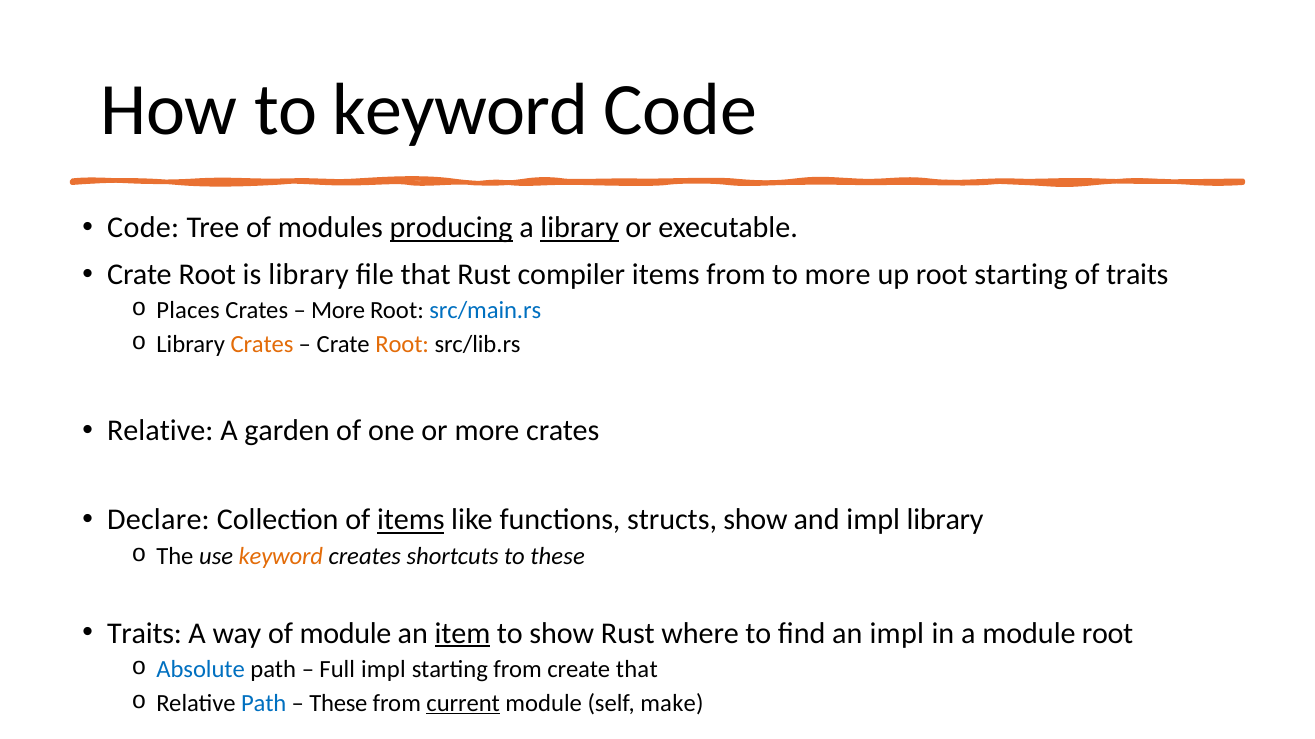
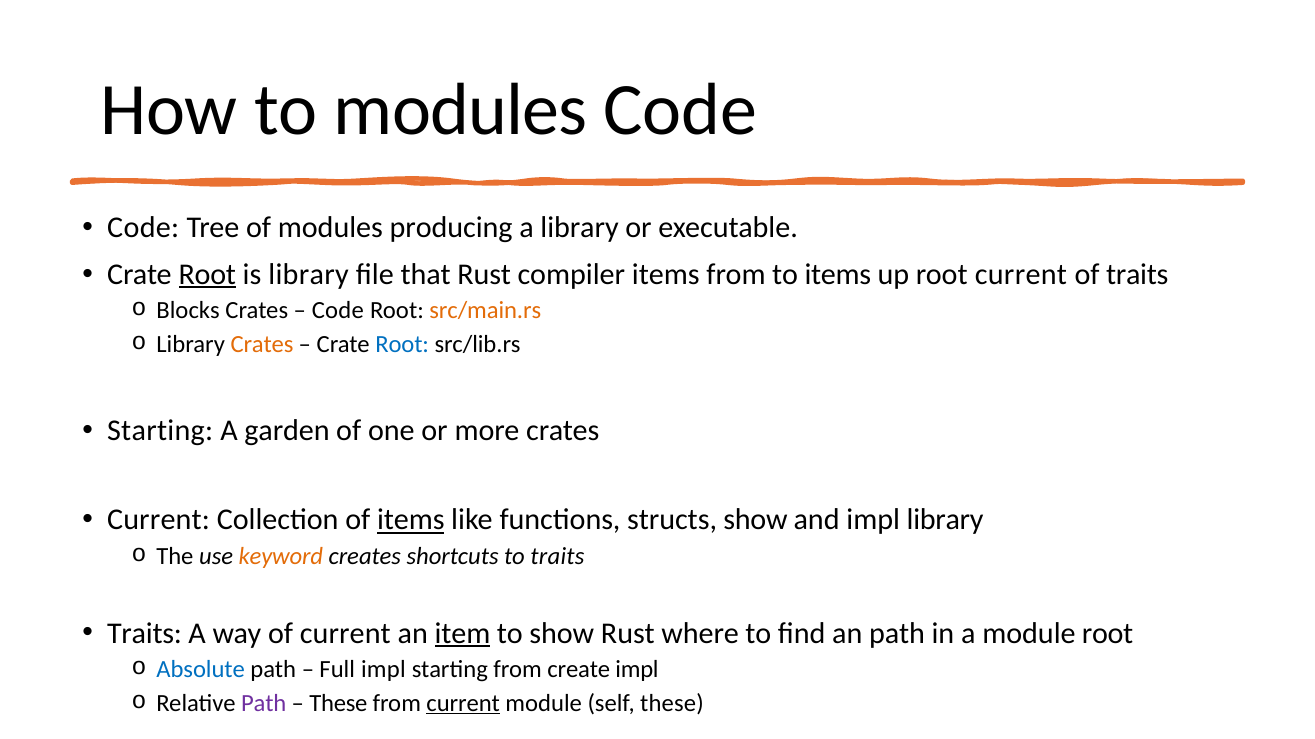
to keyword: keyword -> modules
producing underline: present -> none
library at (580, 228) underline: present -> none
Root at (207, 275) underline: none -> present
to more: more -> items
root starting: starting -> current
Places: Places -> Blocks
More at (338, 311): More -> Code
src/main.rs colour: blue -> orange
Root at (402, 344) colour: orange -> blue
Relative at (160, 431): Relative -> Starting
Declare at (158, 521): Declare -> Current
to these: these -> traits
of module: module -> current
an impl: impl -> path
create that: that -> impl
Path at (264, 704) colour: blue -> purple
self make: make -> these
